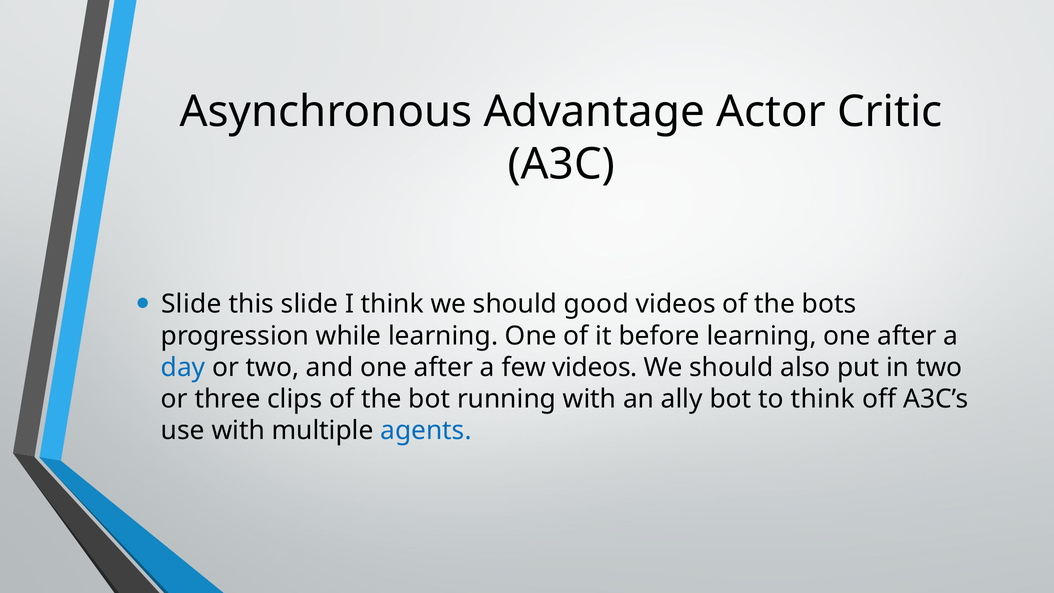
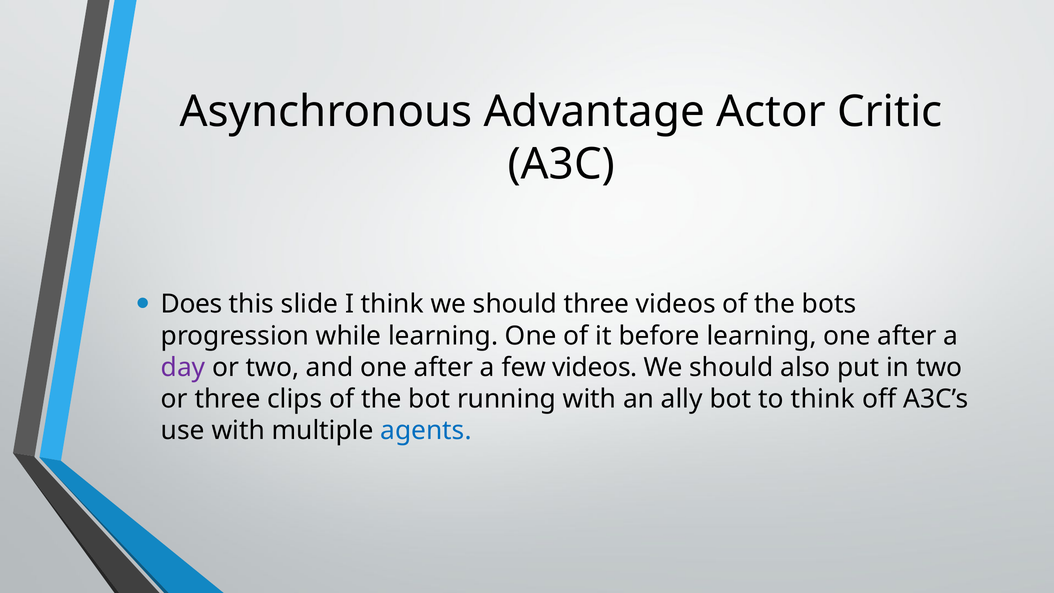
Slide at (191, 304): Slide -> Does
should good: good -> three
day colour: blue -> purple
